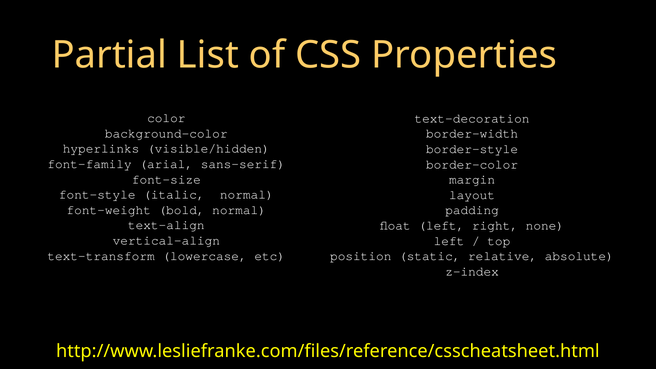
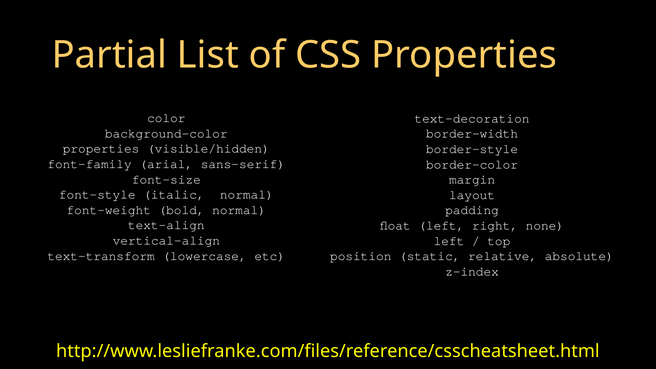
hyperlinks at (101, 149): hyperlinks -> properties
